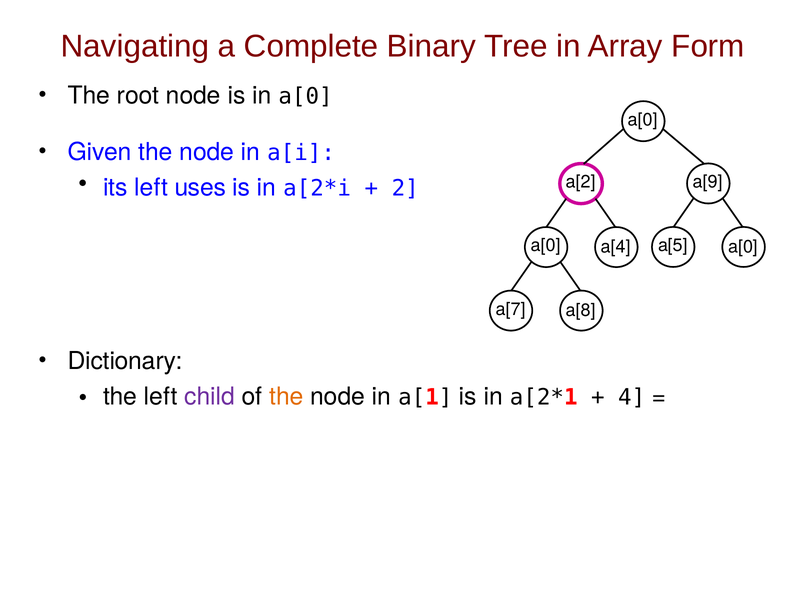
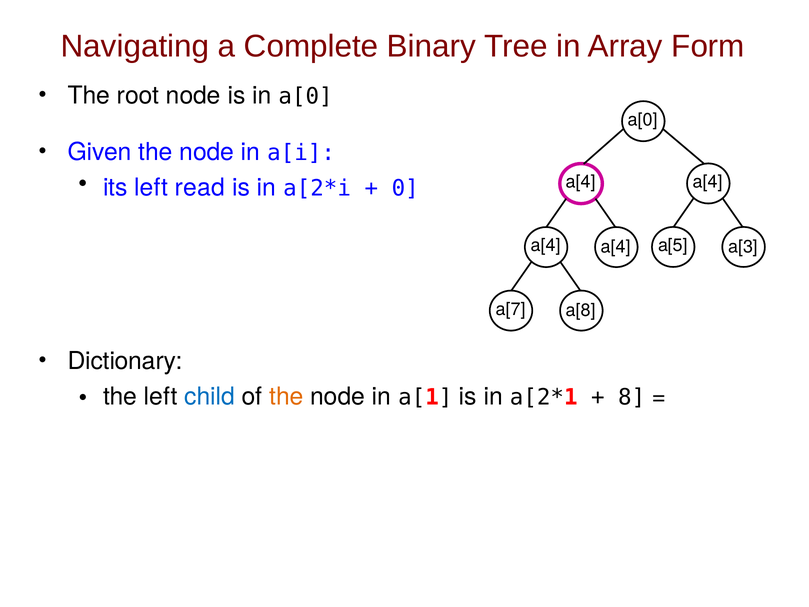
uses: uses -> read
2: 2 -> 0
a[9 at (708, 182): a[9 -> a[4
a[2 at (581, 182): a[2 -> a[4
a[0 at (743, 247): a[0 -> a[3
a[0 at (546, 245): a[0 -> a[4
child colour: purple -> blue
4: 4 -> 8
